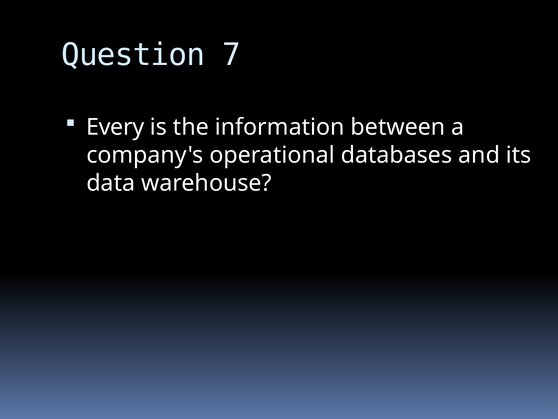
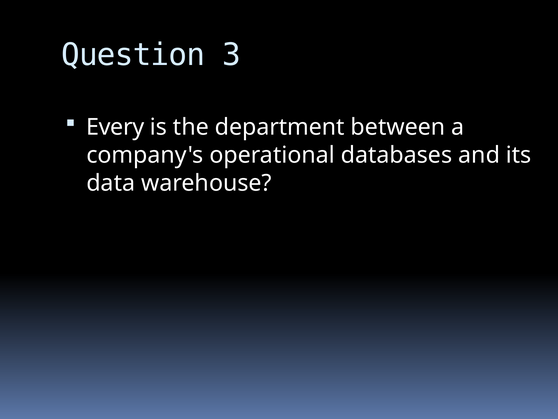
7: 7 -> 3
information: information -> department
